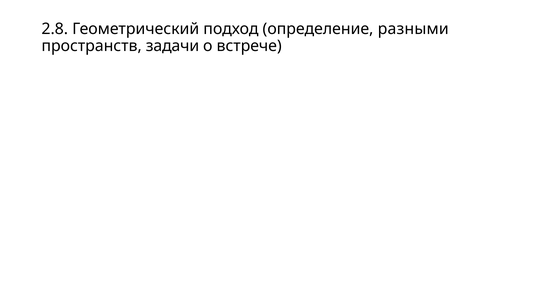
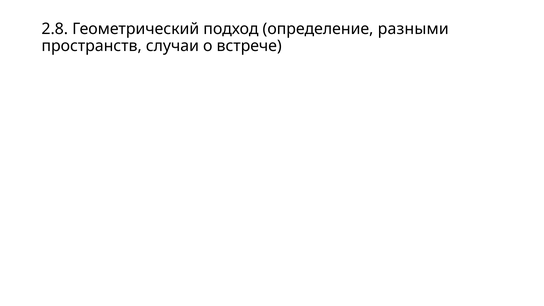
задачи: задачи -> случаи
